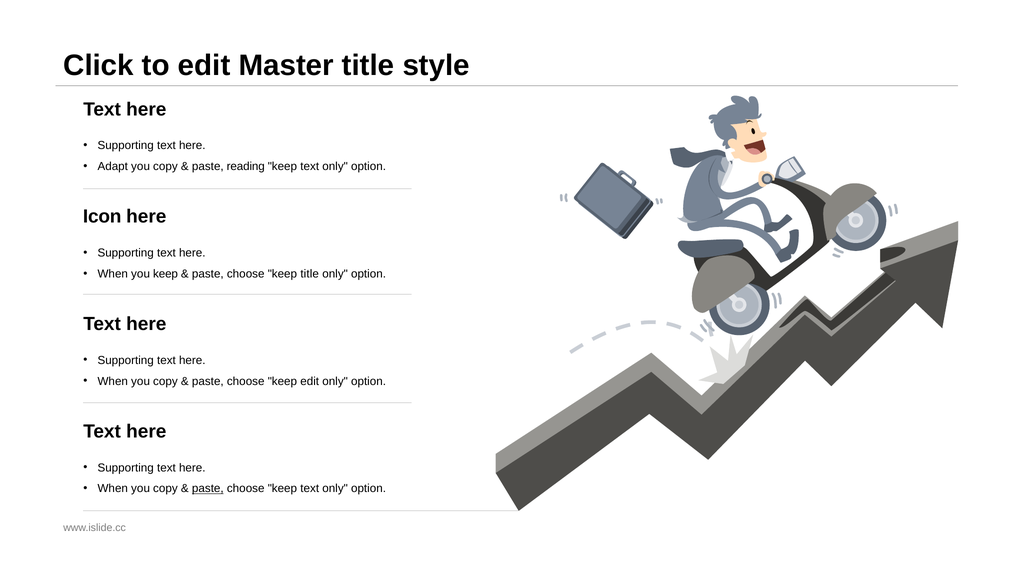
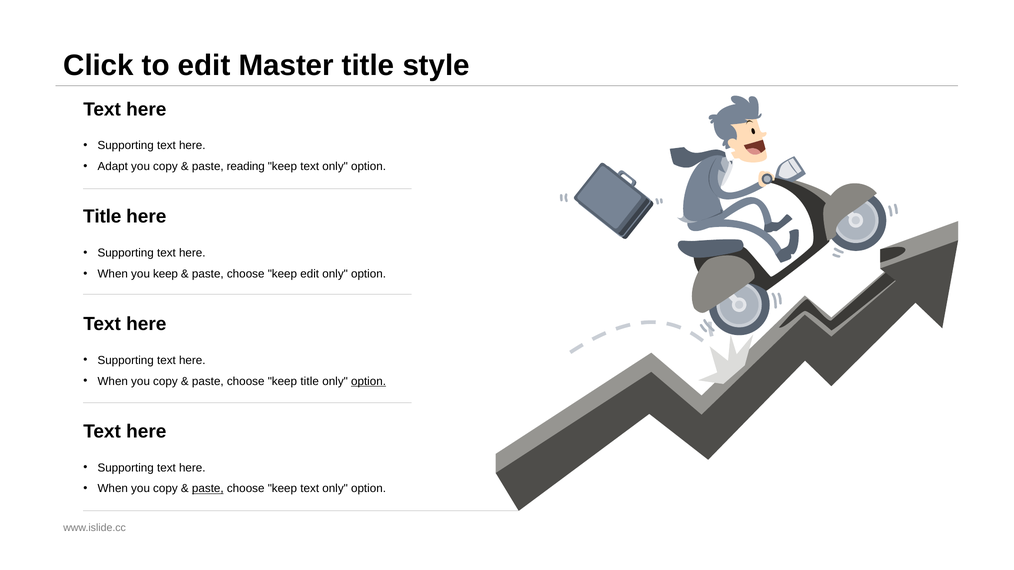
Icon at (102, 217): Icon -> Title
keep title: title -> edit
keep edit: edit -> title
option at (369, 382) underline: none -> present
